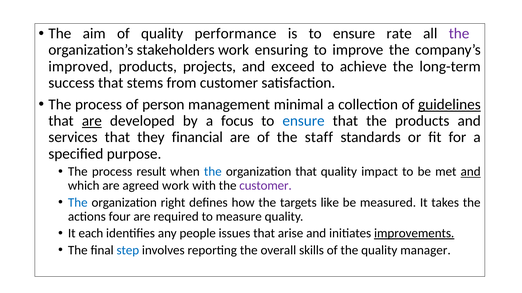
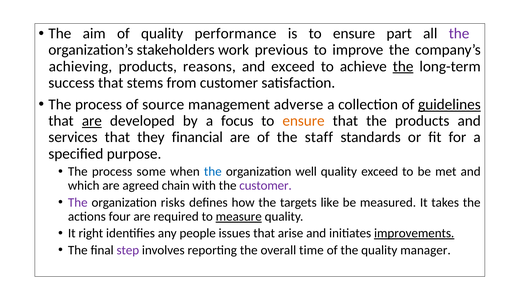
rate: rate -> part
ensuring: ensuring -> previous
improved: improved -> achieving
projects: projects -> reasons
the at (403, 66) underline: none -> present
person: person -> source
minimal: minimal -> adverse
ensure at (304, 121) colour: blue -> orange
result: result -> some
organization that: that -> well
quality impact: impact -> exceed
and at (471, 172) underline: present -> none
agreed work: work -> chain
The at (78, 203) colour: blue -> purple
right: right -> risks
measure underline: none -> present
each: each -> right
step colour: blue -> purple
skills: skills -> time
